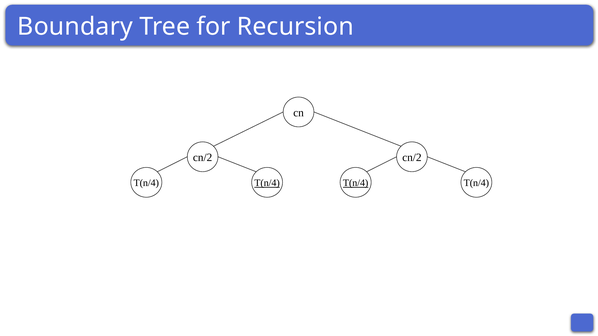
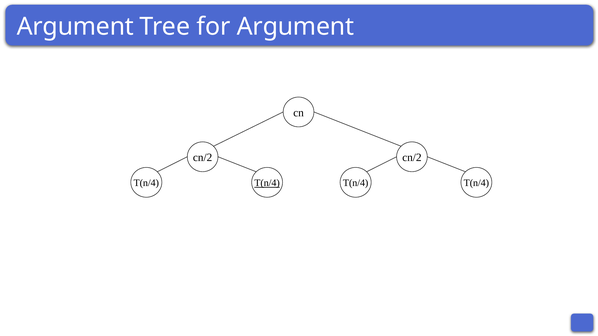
Boundary at (75, 27): Boundary -> Argument
for Recursion: Recursion -> Argument
T(n/4 at (356, 183) underline: present -> none
